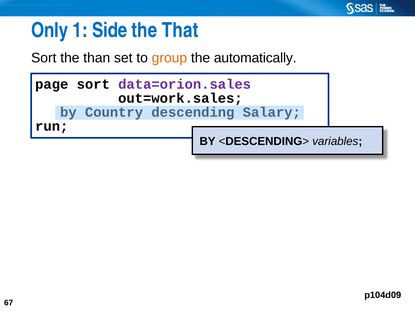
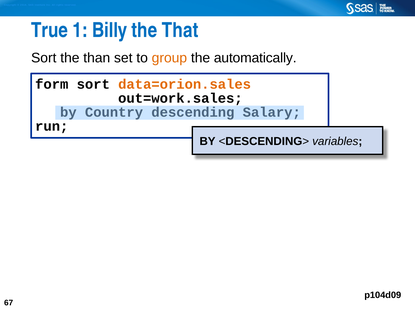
Only: Only -> True
Side: Side -> Billy
page: page -> form
data=orion.sales colour: purple -> orange
